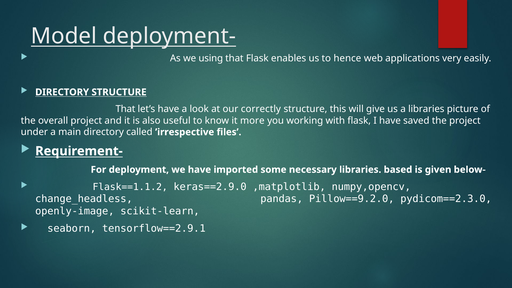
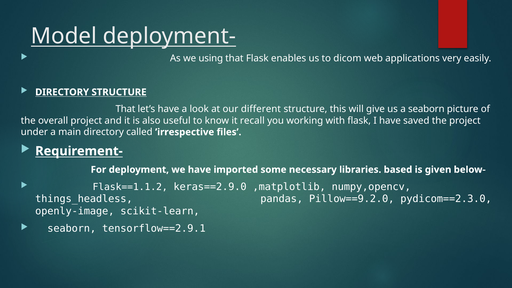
hence: hence -> dicom
correctly: correctly -> different
a libraries: libraries -> seaborn
more: more -> recall
change_headless: change_headless -> things_headless
